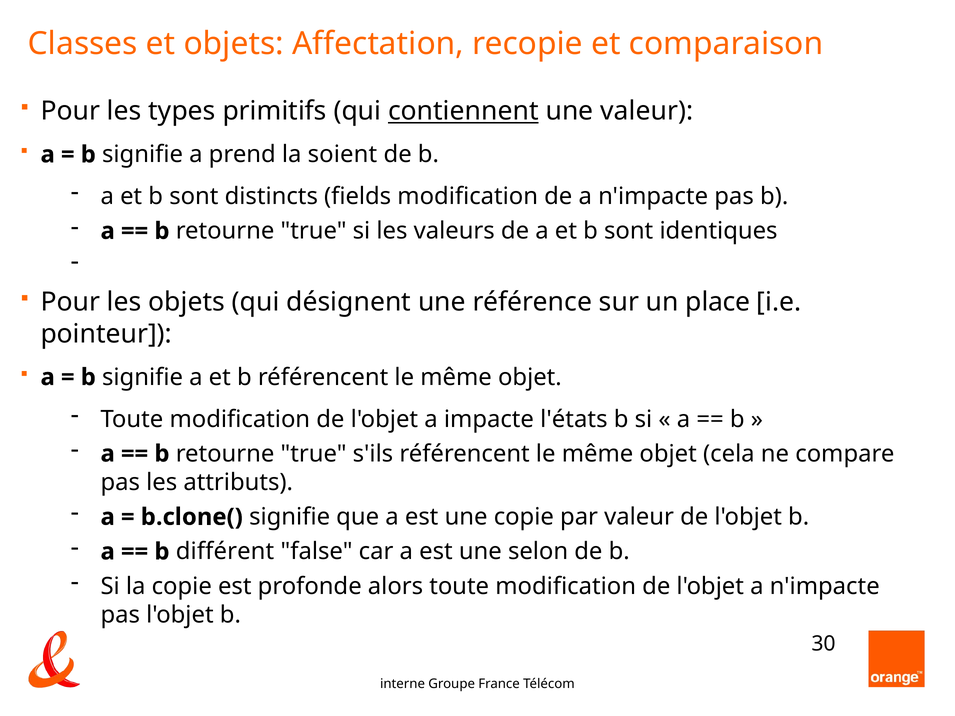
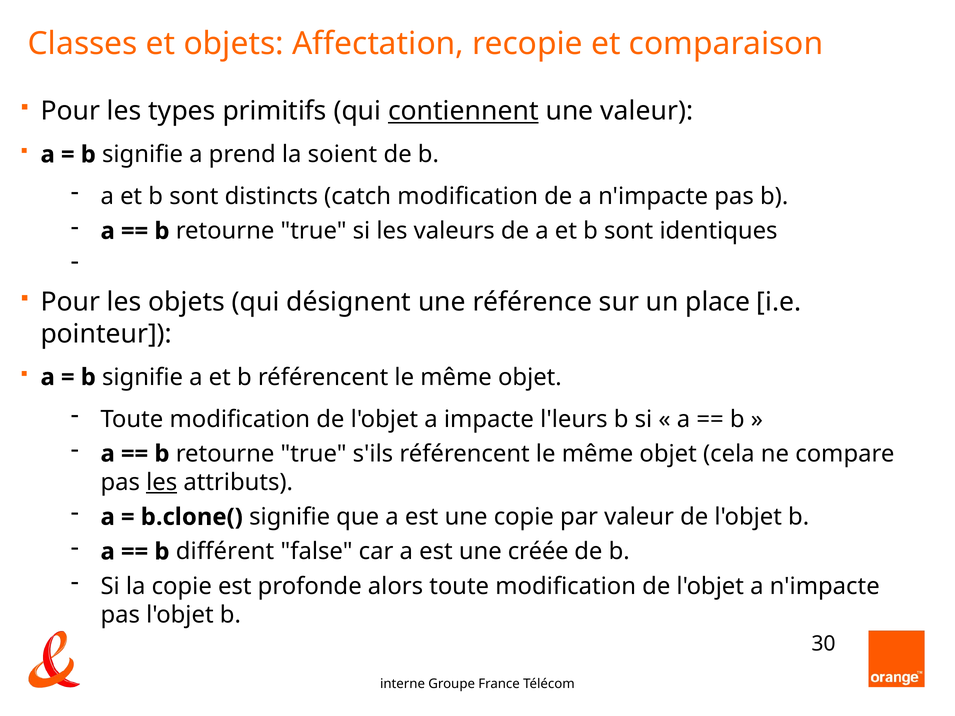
fields: fields -> catch
l'états: l'états -> l'leurs
les at (162, 483) underline: none -> present
selon: selon -> créée
